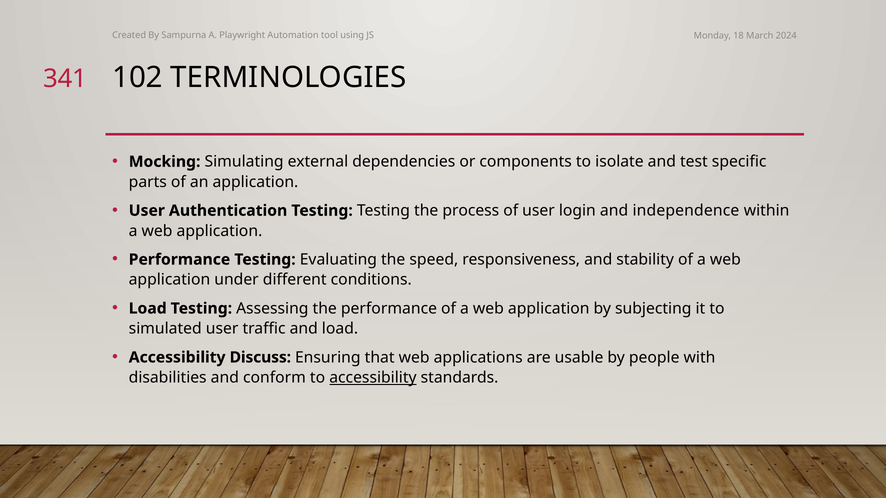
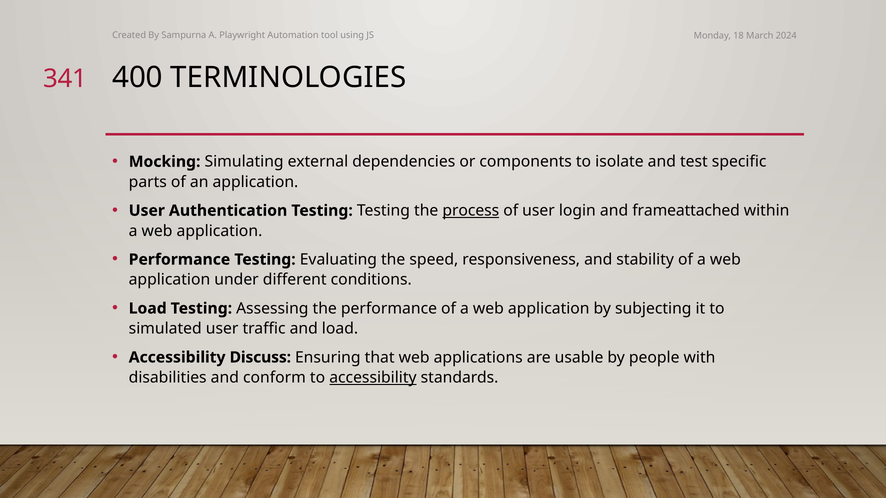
102: 102 -> 400
process underline: none -> present
independence: independence -> frameattached
